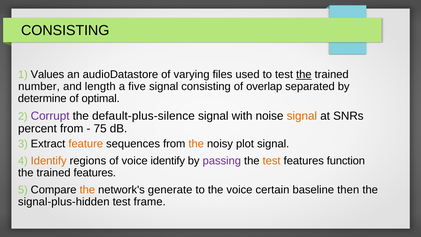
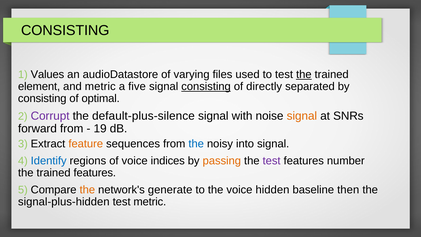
number: number -> element
and length: length -> metric
consisting at (206, 86) underline: none -> present
overlap: overlap -> directly
determine at (42, 98): determine -> consisting
percent: percent -> forward
75: 75 -> 19
the at (196, 144) colour: orange -> blue
plot: plot -> into
Identify at (49, 161) colour: orange -> blue
voice identify: identify -> indices
passing colour: purple -> orange
test at (272, 161) colour: orange -> purple
function: function -> number
certain: certain -> hidden
test frame: frame -> metric
